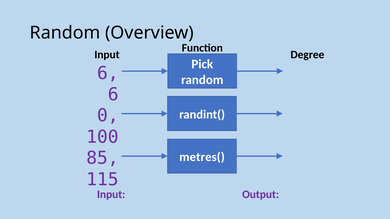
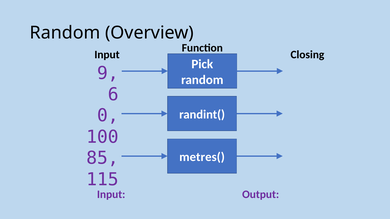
Degree: Degree -> Closing
6 at (108, 73): 6 -> 9
